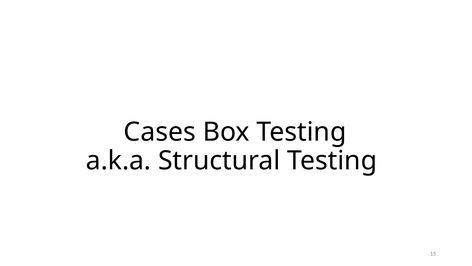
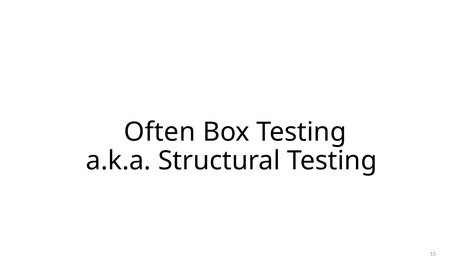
Cases: Cases -> Often
